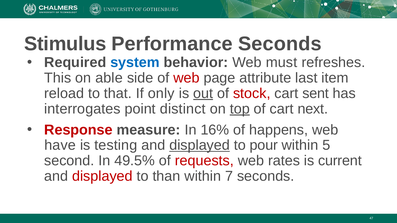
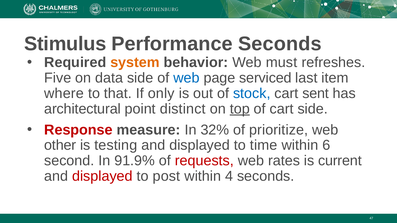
system colour: blue -> orange
This: This -> Five
able: able -> data
web at (186, 78) colour: red -> blue
attribute: attribute -> serviced
reload: reload -> where
out underline: present -> none
stock colour: red -> blue
interrogates: interrogates -> architectural
cart next: next -> side
16%: 16% -> 32%
happens: happens -> prioritize
have: have -> other
displayed at (200, 145) underline: present -> none
pour: pour -> time
5: 5 -> 6
49.5%: 49.5% -> 91.9%
than: than -> post
7: 7 -> 4
